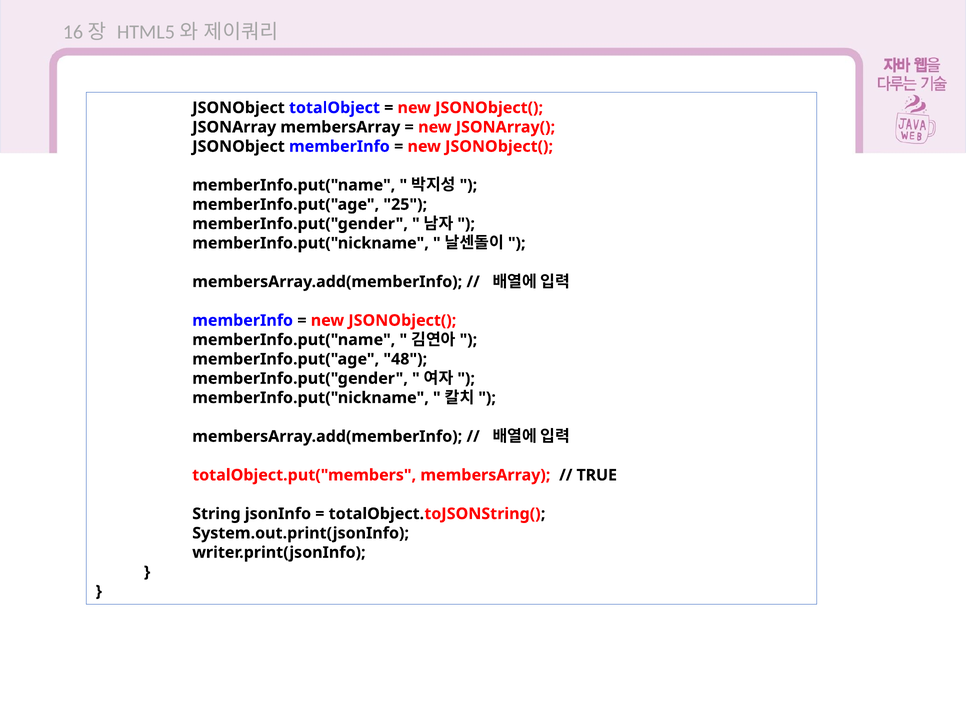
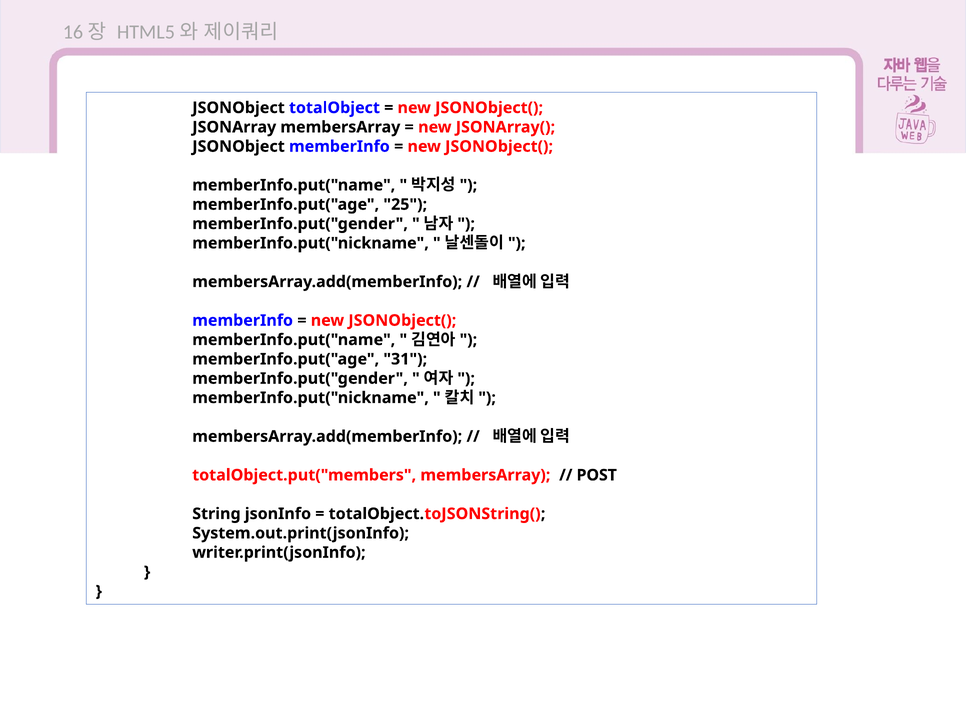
48: 48 -> 31
TRUE: TRUE -> POST
